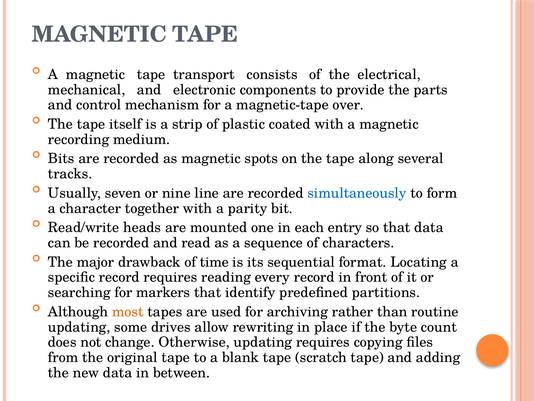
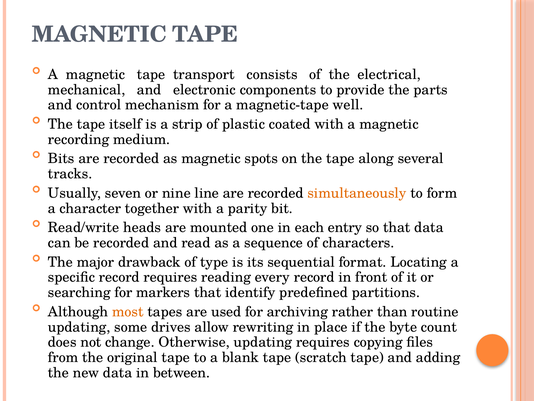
over: over -> well
simultaneously colour: blue -> orange
time: time -> type
